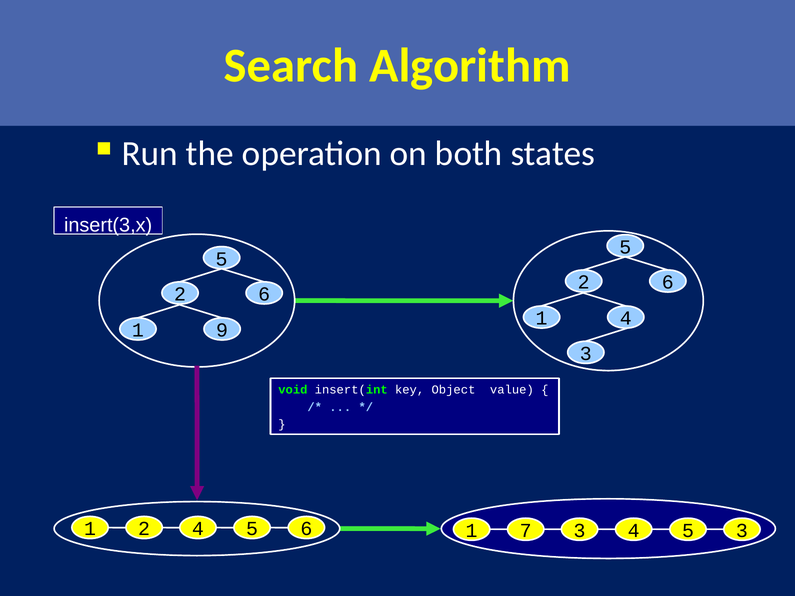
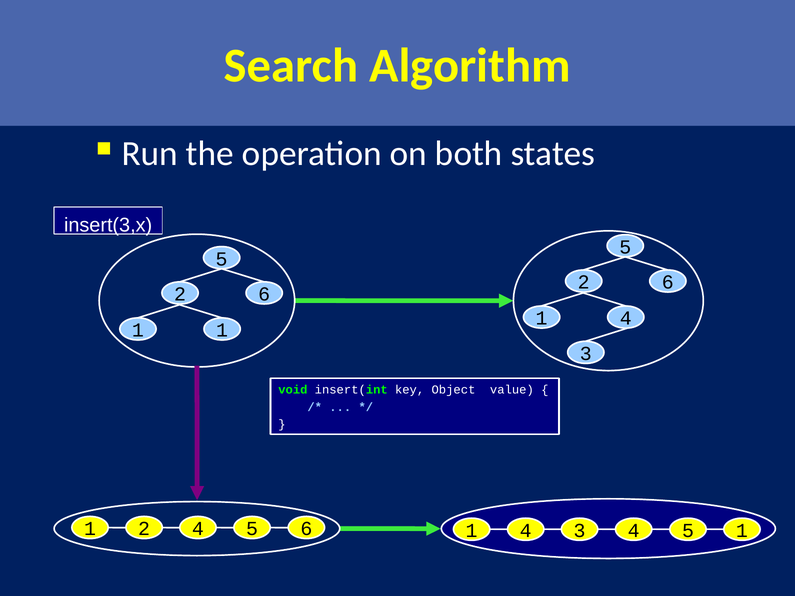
1 9: 9 -> 1
7 at (526, 531): 7 -> 4
5 3: 3 -> 1
